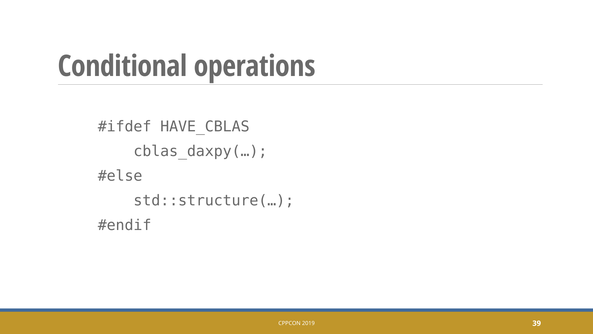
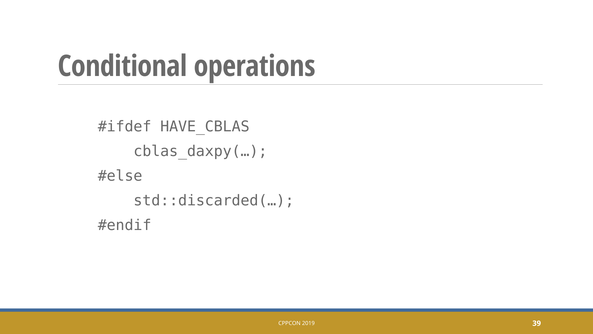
std::structure(…: std::structure(… -> std::discarded(…
